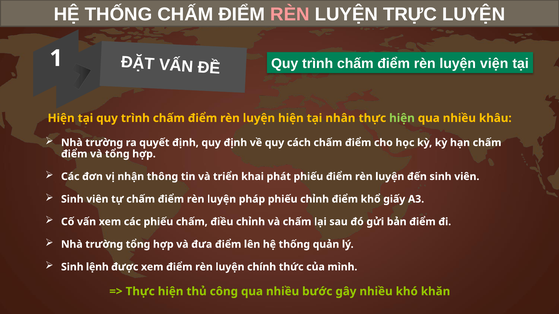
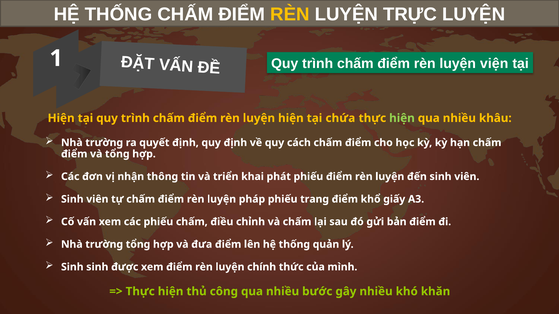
RÈN at (290, 14) colour: pink -> yellow
nhân: nhân -> chứa
chỉnh at (315, 199): chỉnh -> trang
Sinh lệnh: lệnh -> sinh
